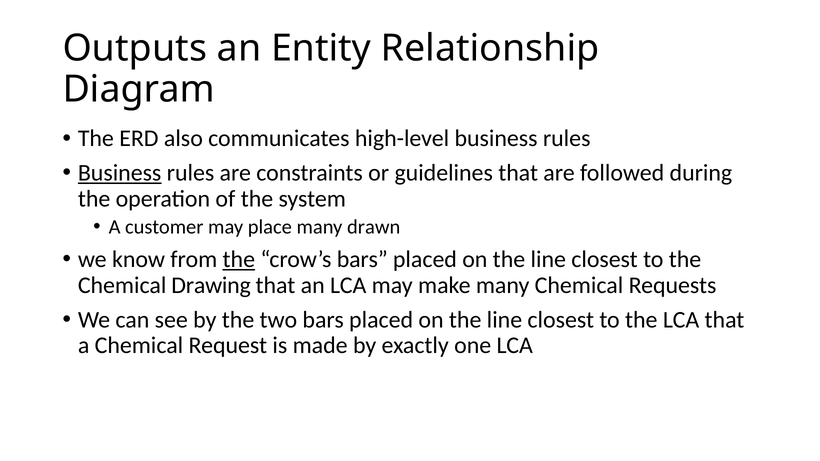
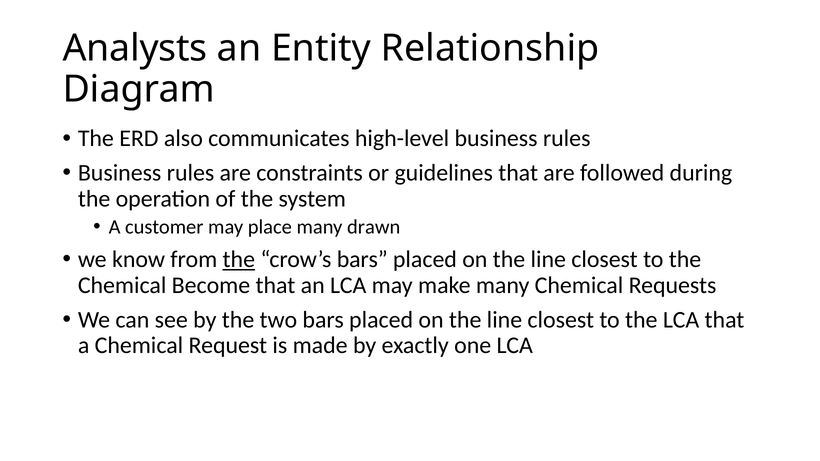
Outputs: Outputs -> Analysts
Business at (120, 173) underline: present -> none
Drawing: Drawing -> Become
